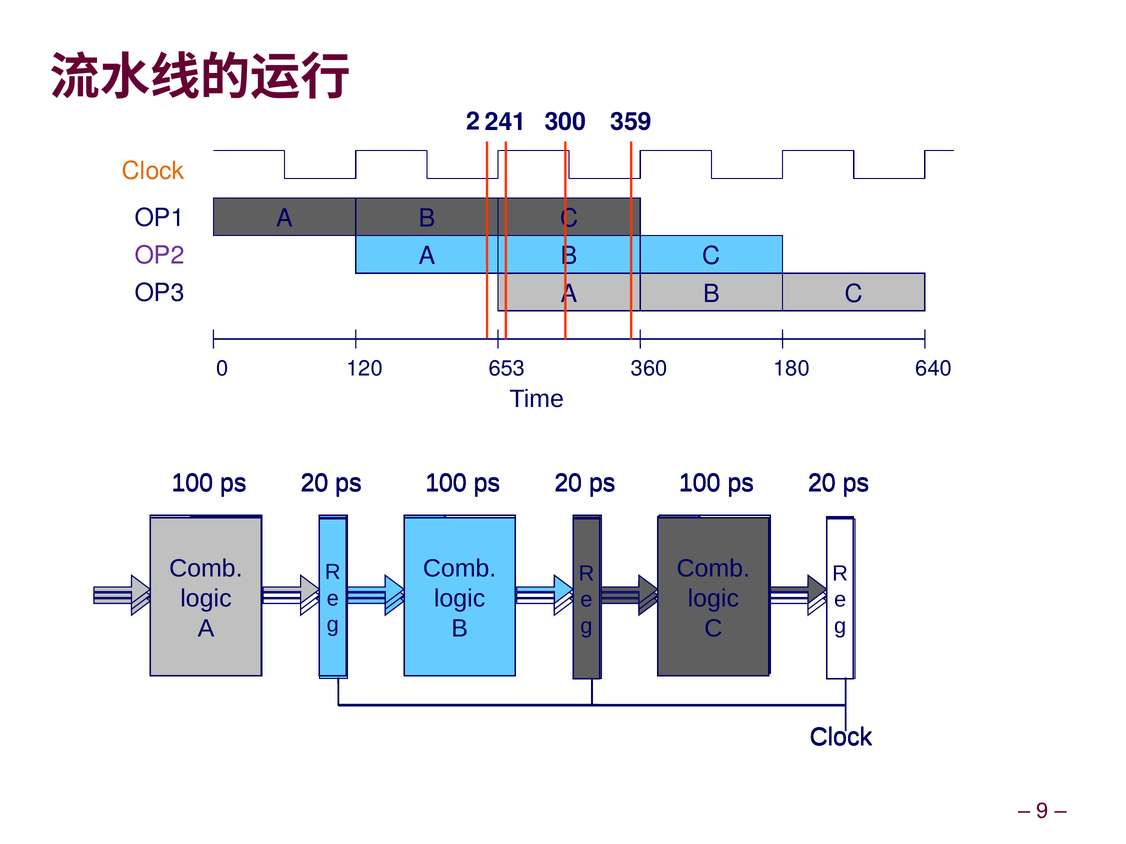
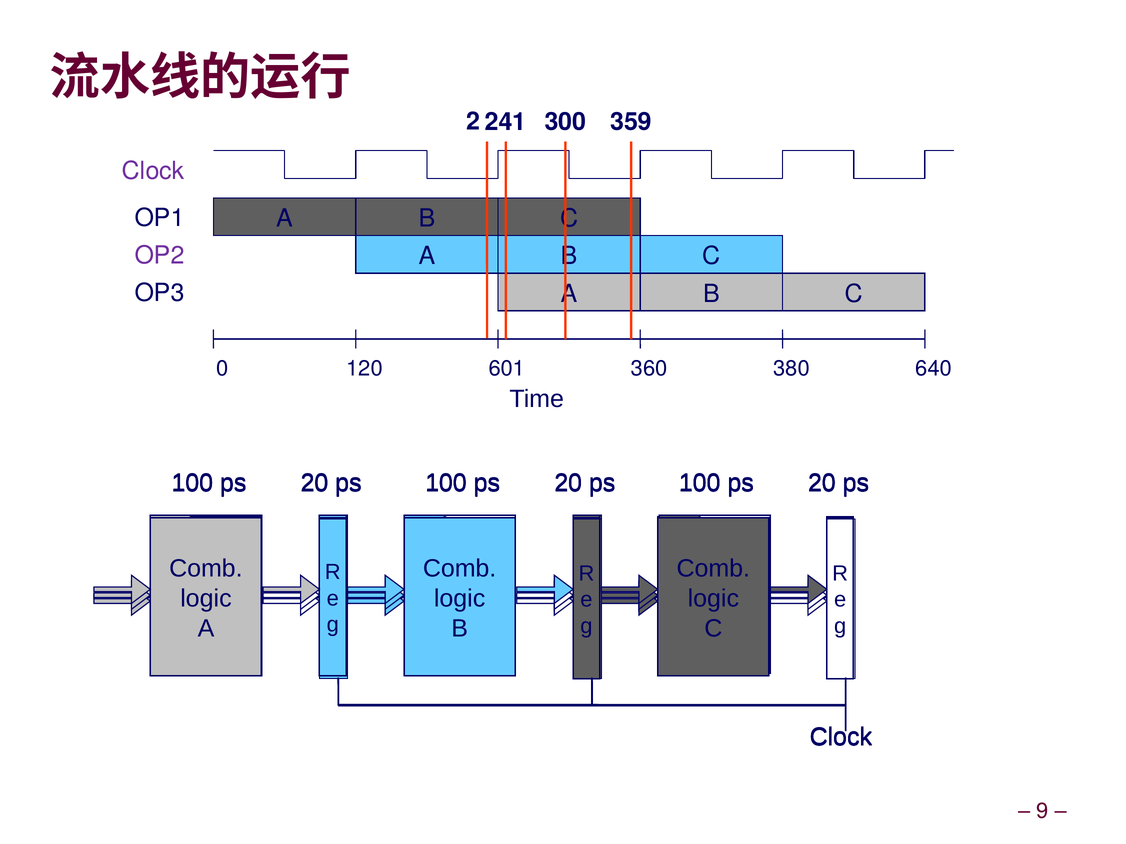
Clock at (153, 171) colour: orange -> purple
653: 653 -> 601
180: 180 -> 380
